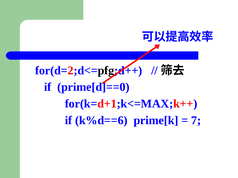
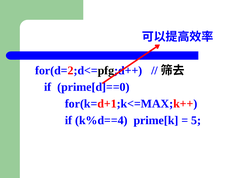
k%d==6: k%d==6 -> k%d==4
7: 7 -> 5
